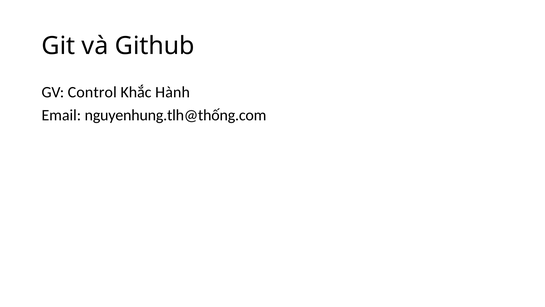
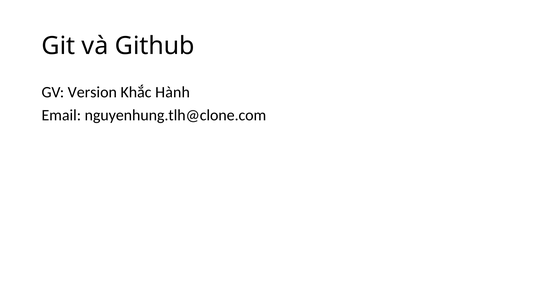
Control: Control -> Version
nguyenhung.tlh@thống.com: nguyenhung.tlh@thống.com -> nguyenhung.tlh@clone.com
